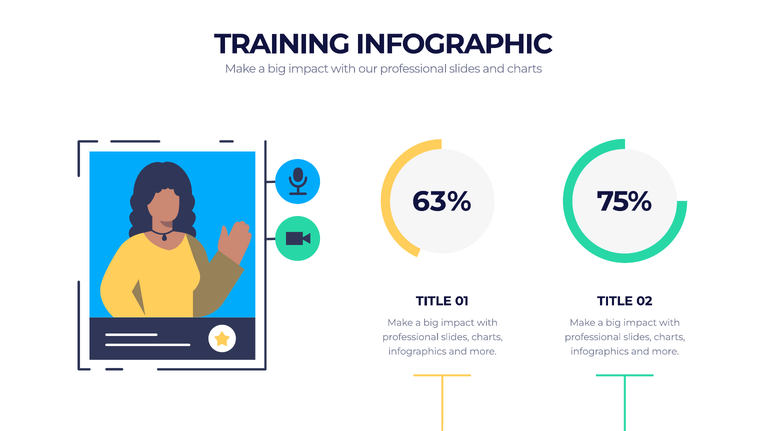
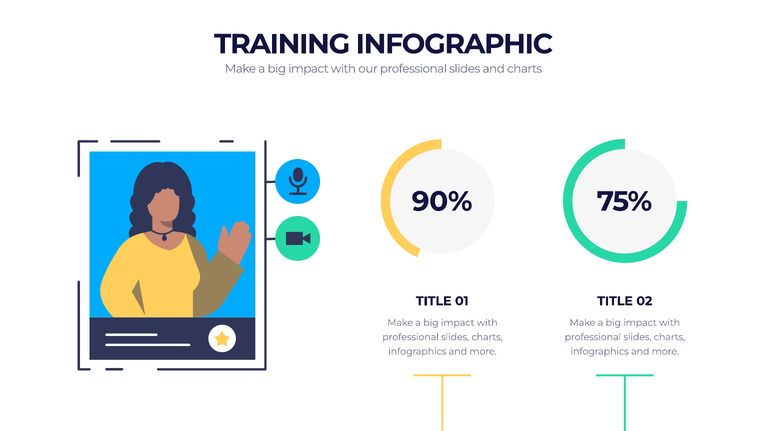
63%: 63% -> 90%
